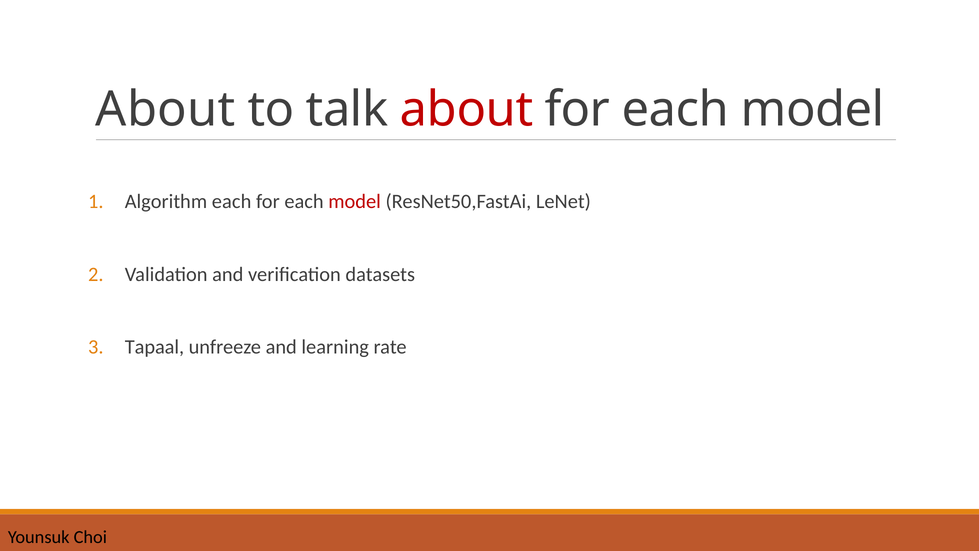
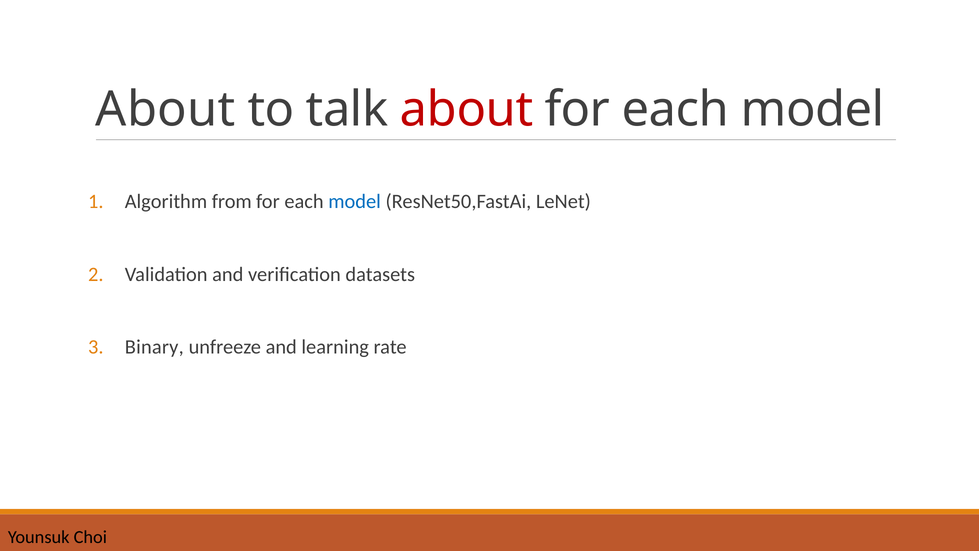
Algorithm each: each -> from
model at (355, 202) colour: red -> blue
Tapaal: Tapaal -> Binary
